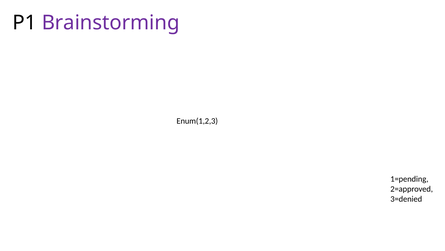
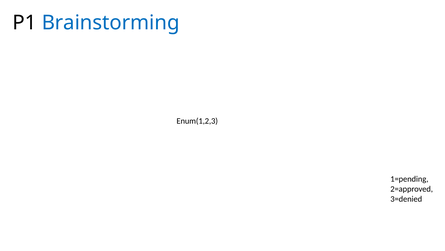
Brainstorming colour: purple -> blue
